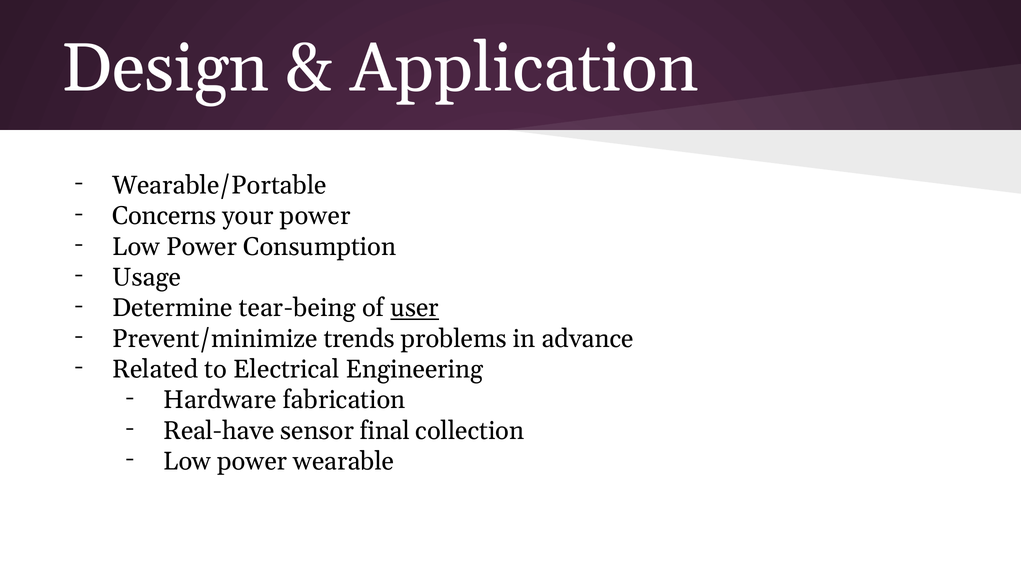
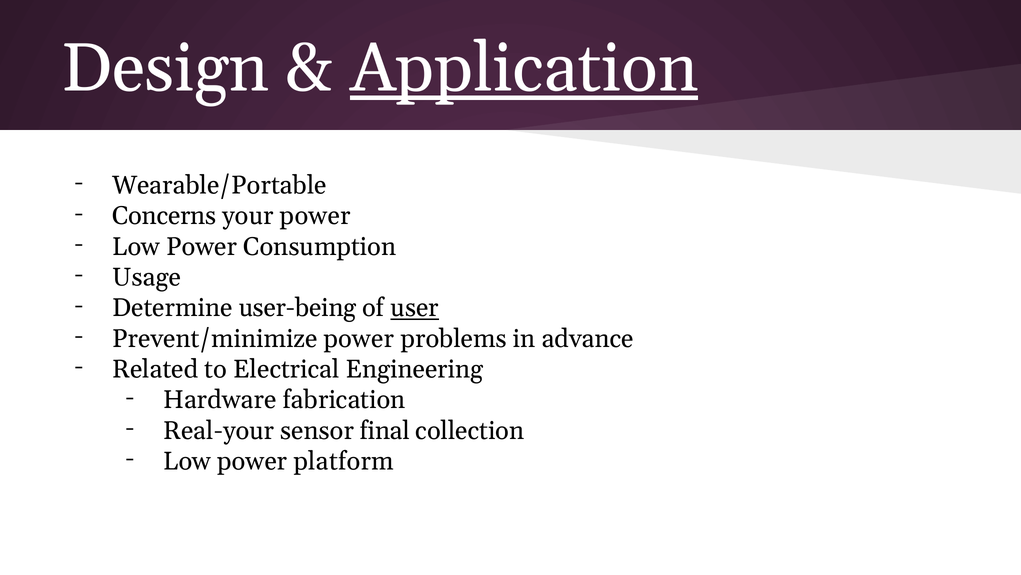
Application underline: none -> present
tear-being: tear-being -> user-being
Prevent/minimize trends: trends -> power
Real-have: Real-have -> Real-your
wearable: wearable -> platform
